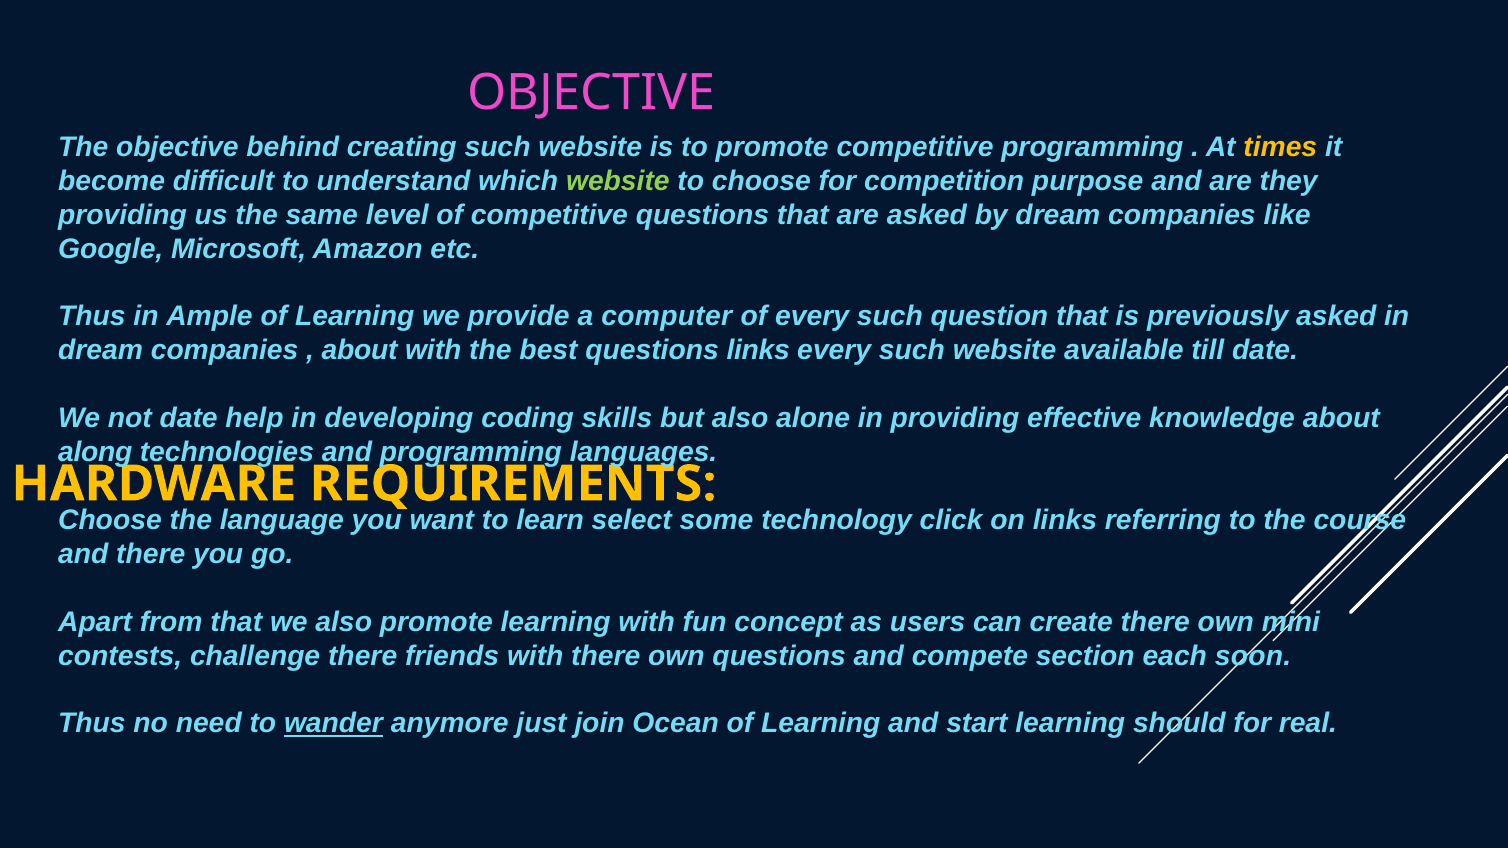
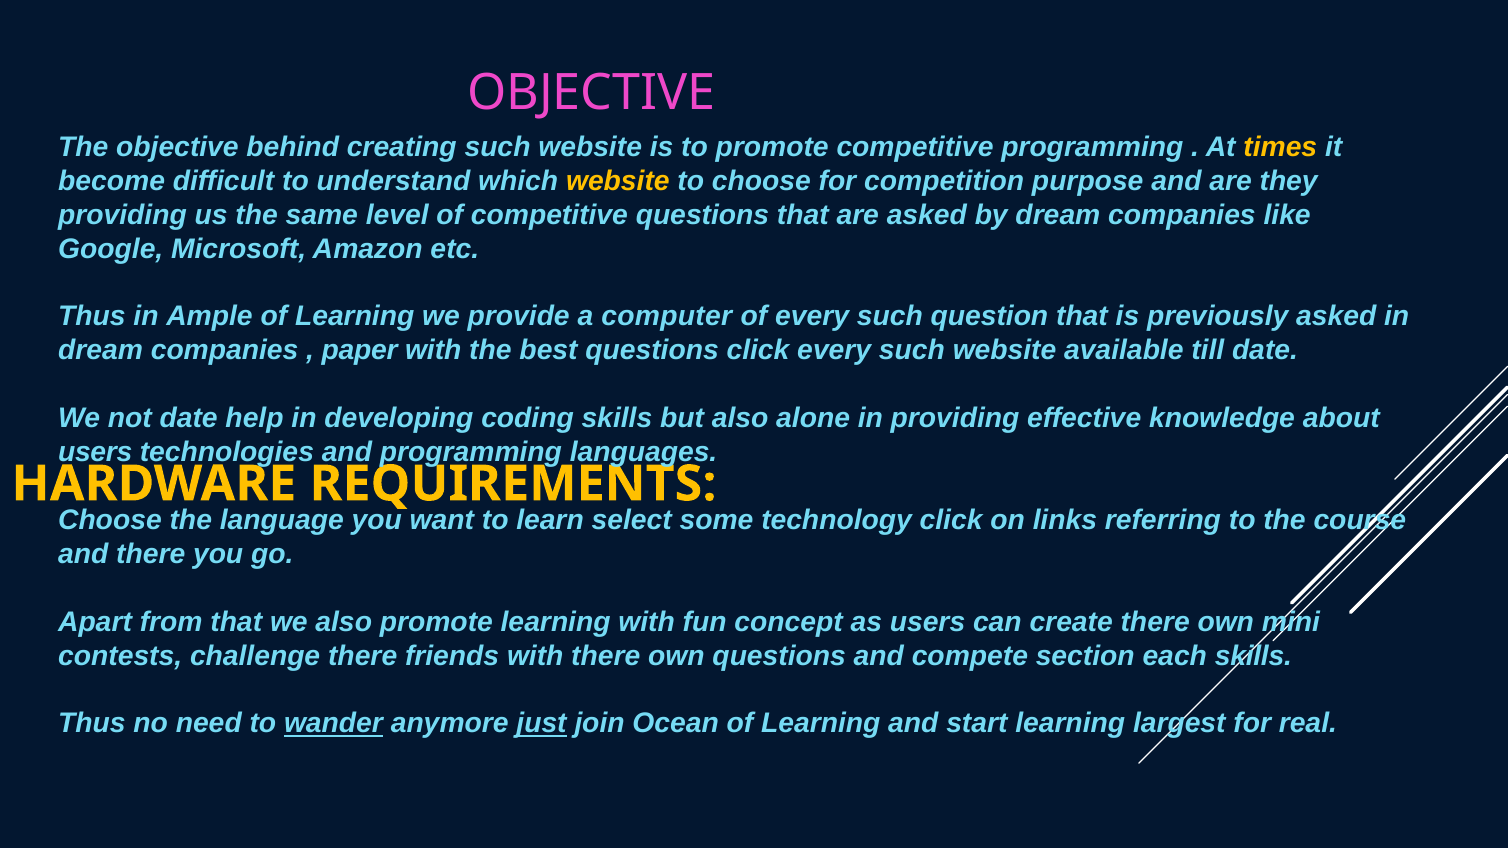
website at (618, 181) colour: light green -> yellow
about at (360, 351): about -> paper
questions links: links -> click
along at (95, 452): along -> users
each soon: soon -> skills
just underline: none -> present
should: should -> largest
